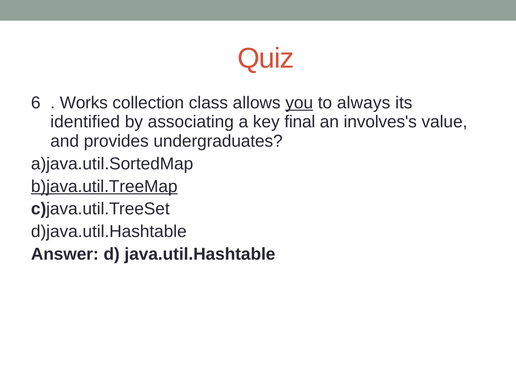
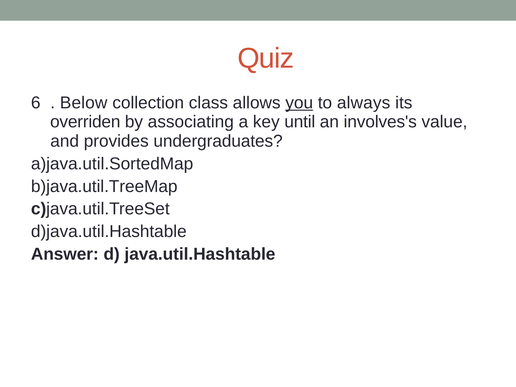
Works: Works -> Below
identified: identified -> overriden
final: final -> until
b)java.util.TreeMap underline: present -> none
